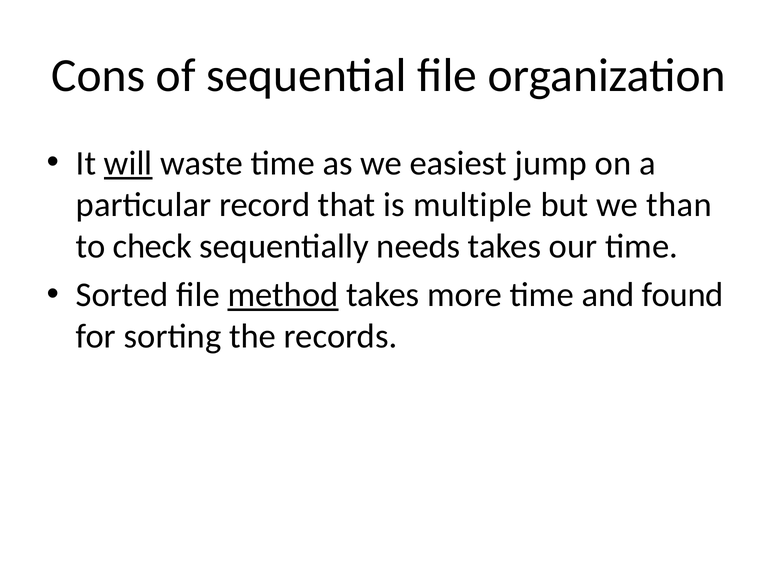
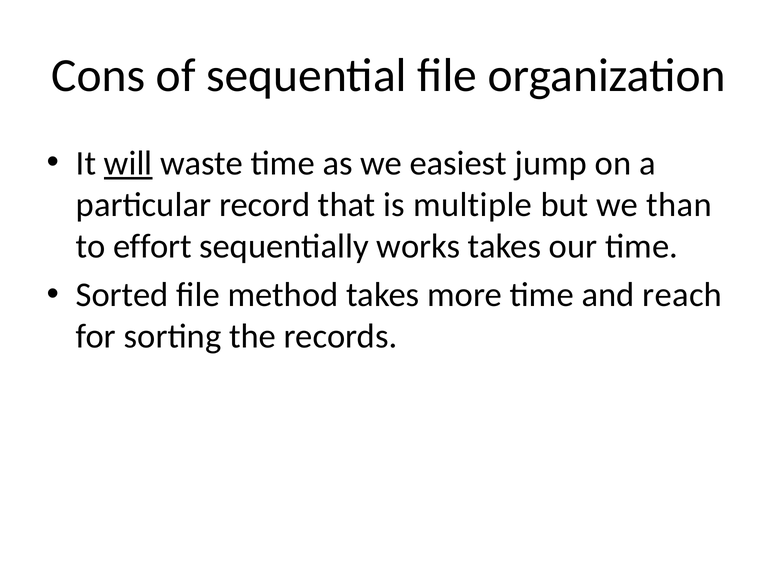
check: check -> effort
needs: needs -> works
method underline: present -> none
found: found -> reach
